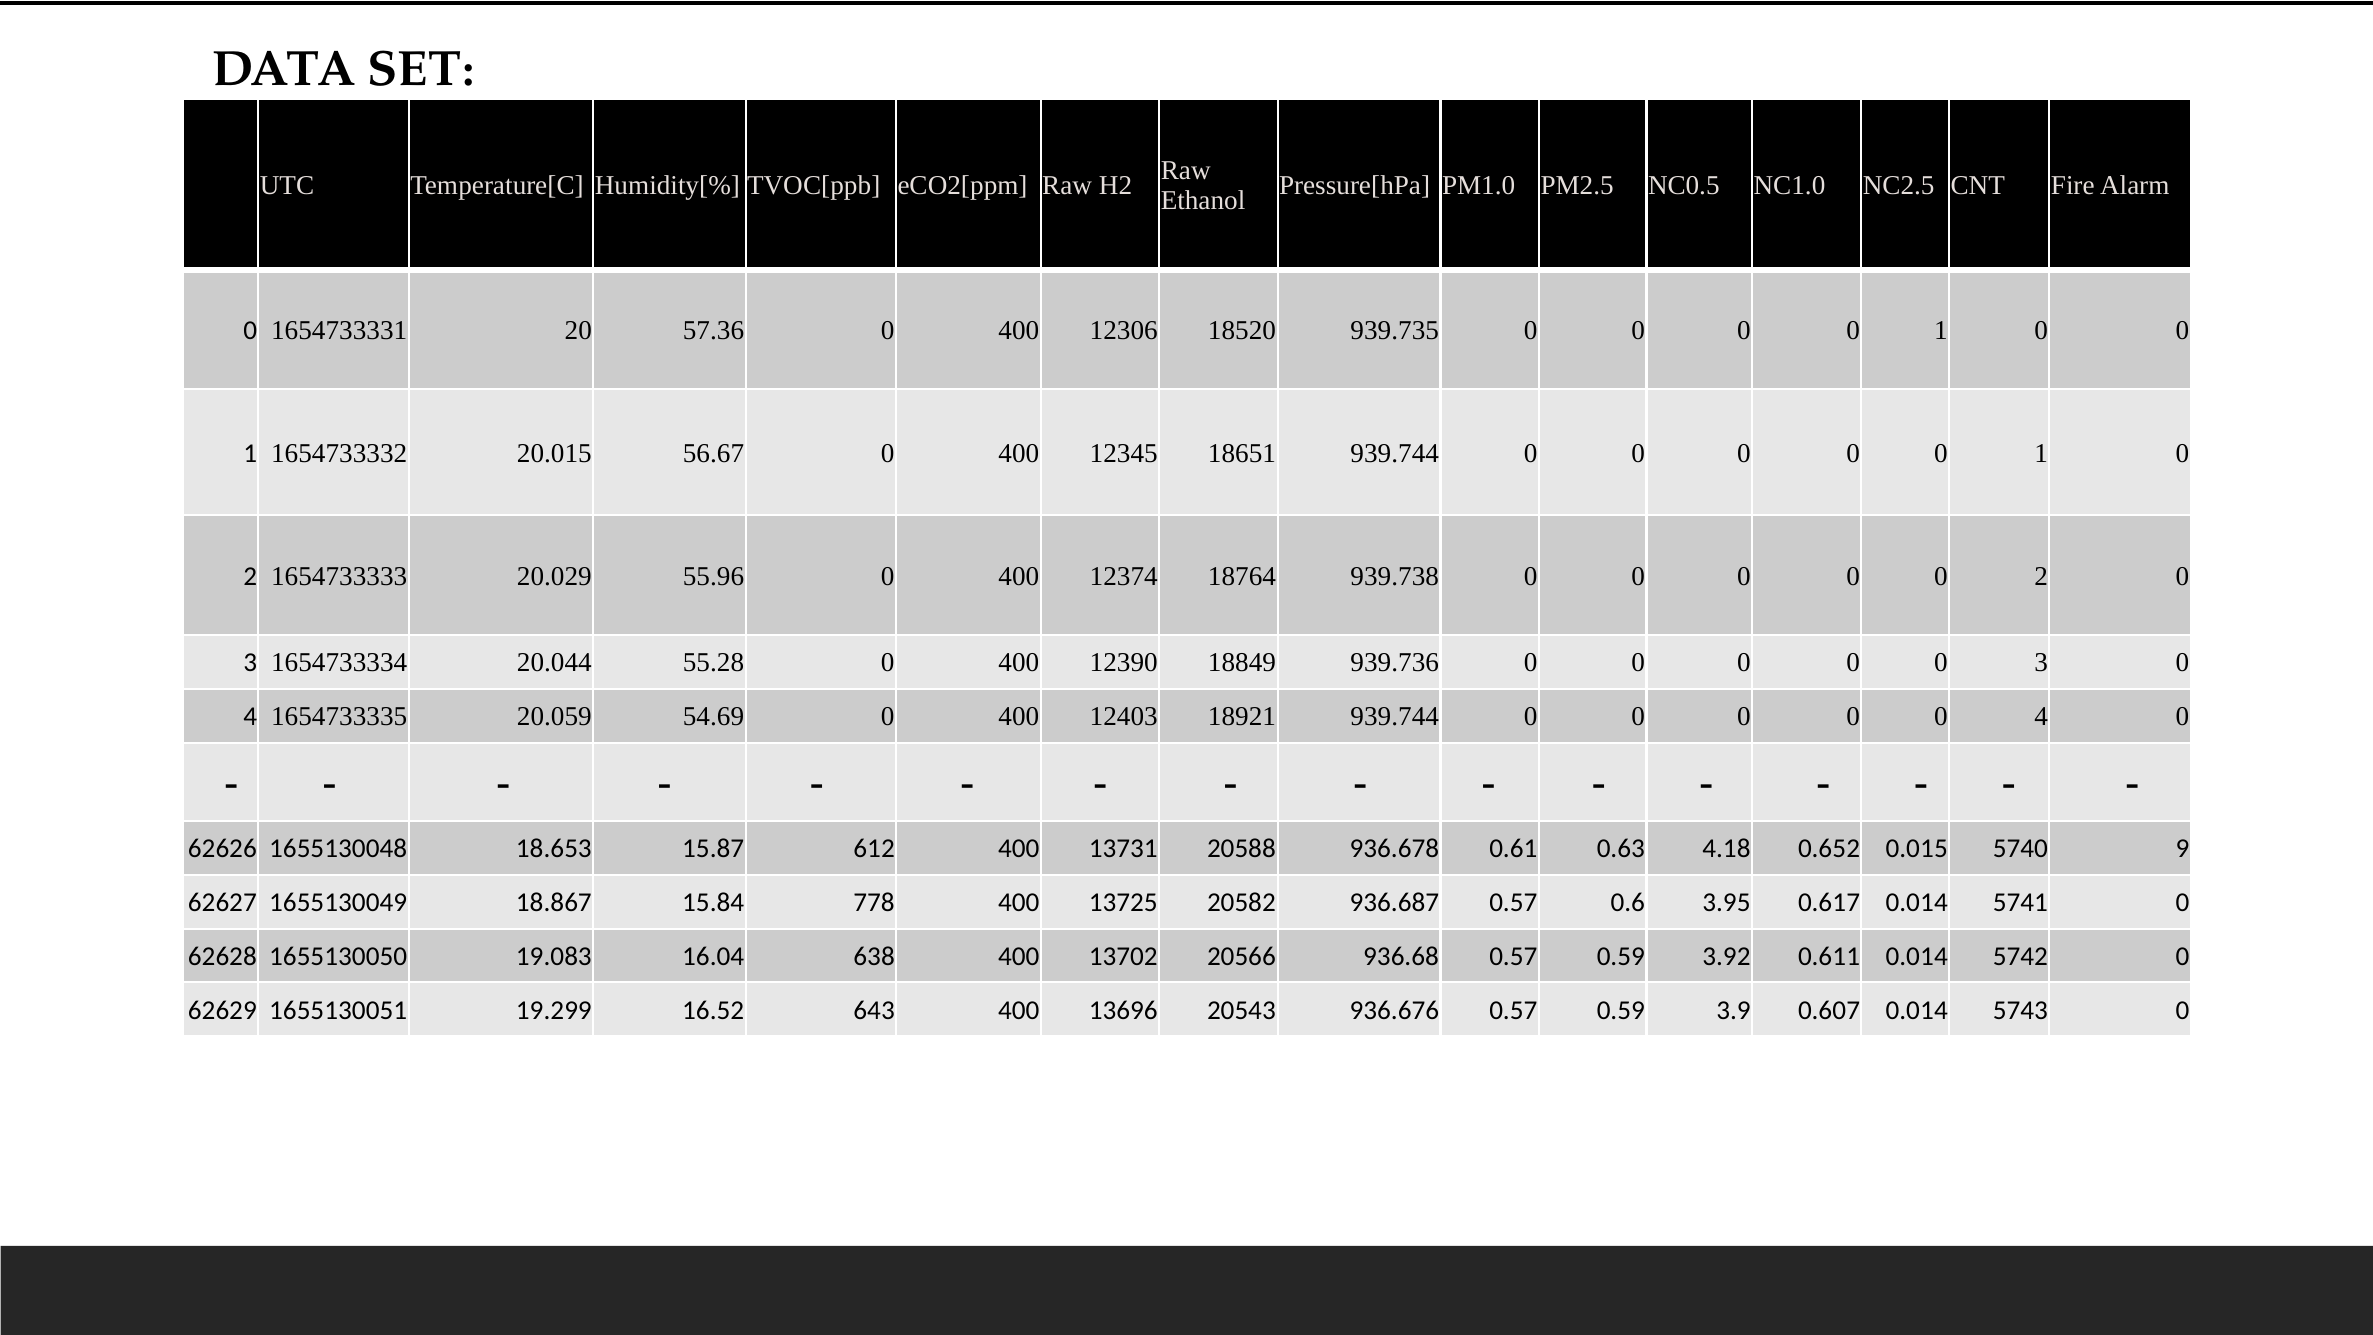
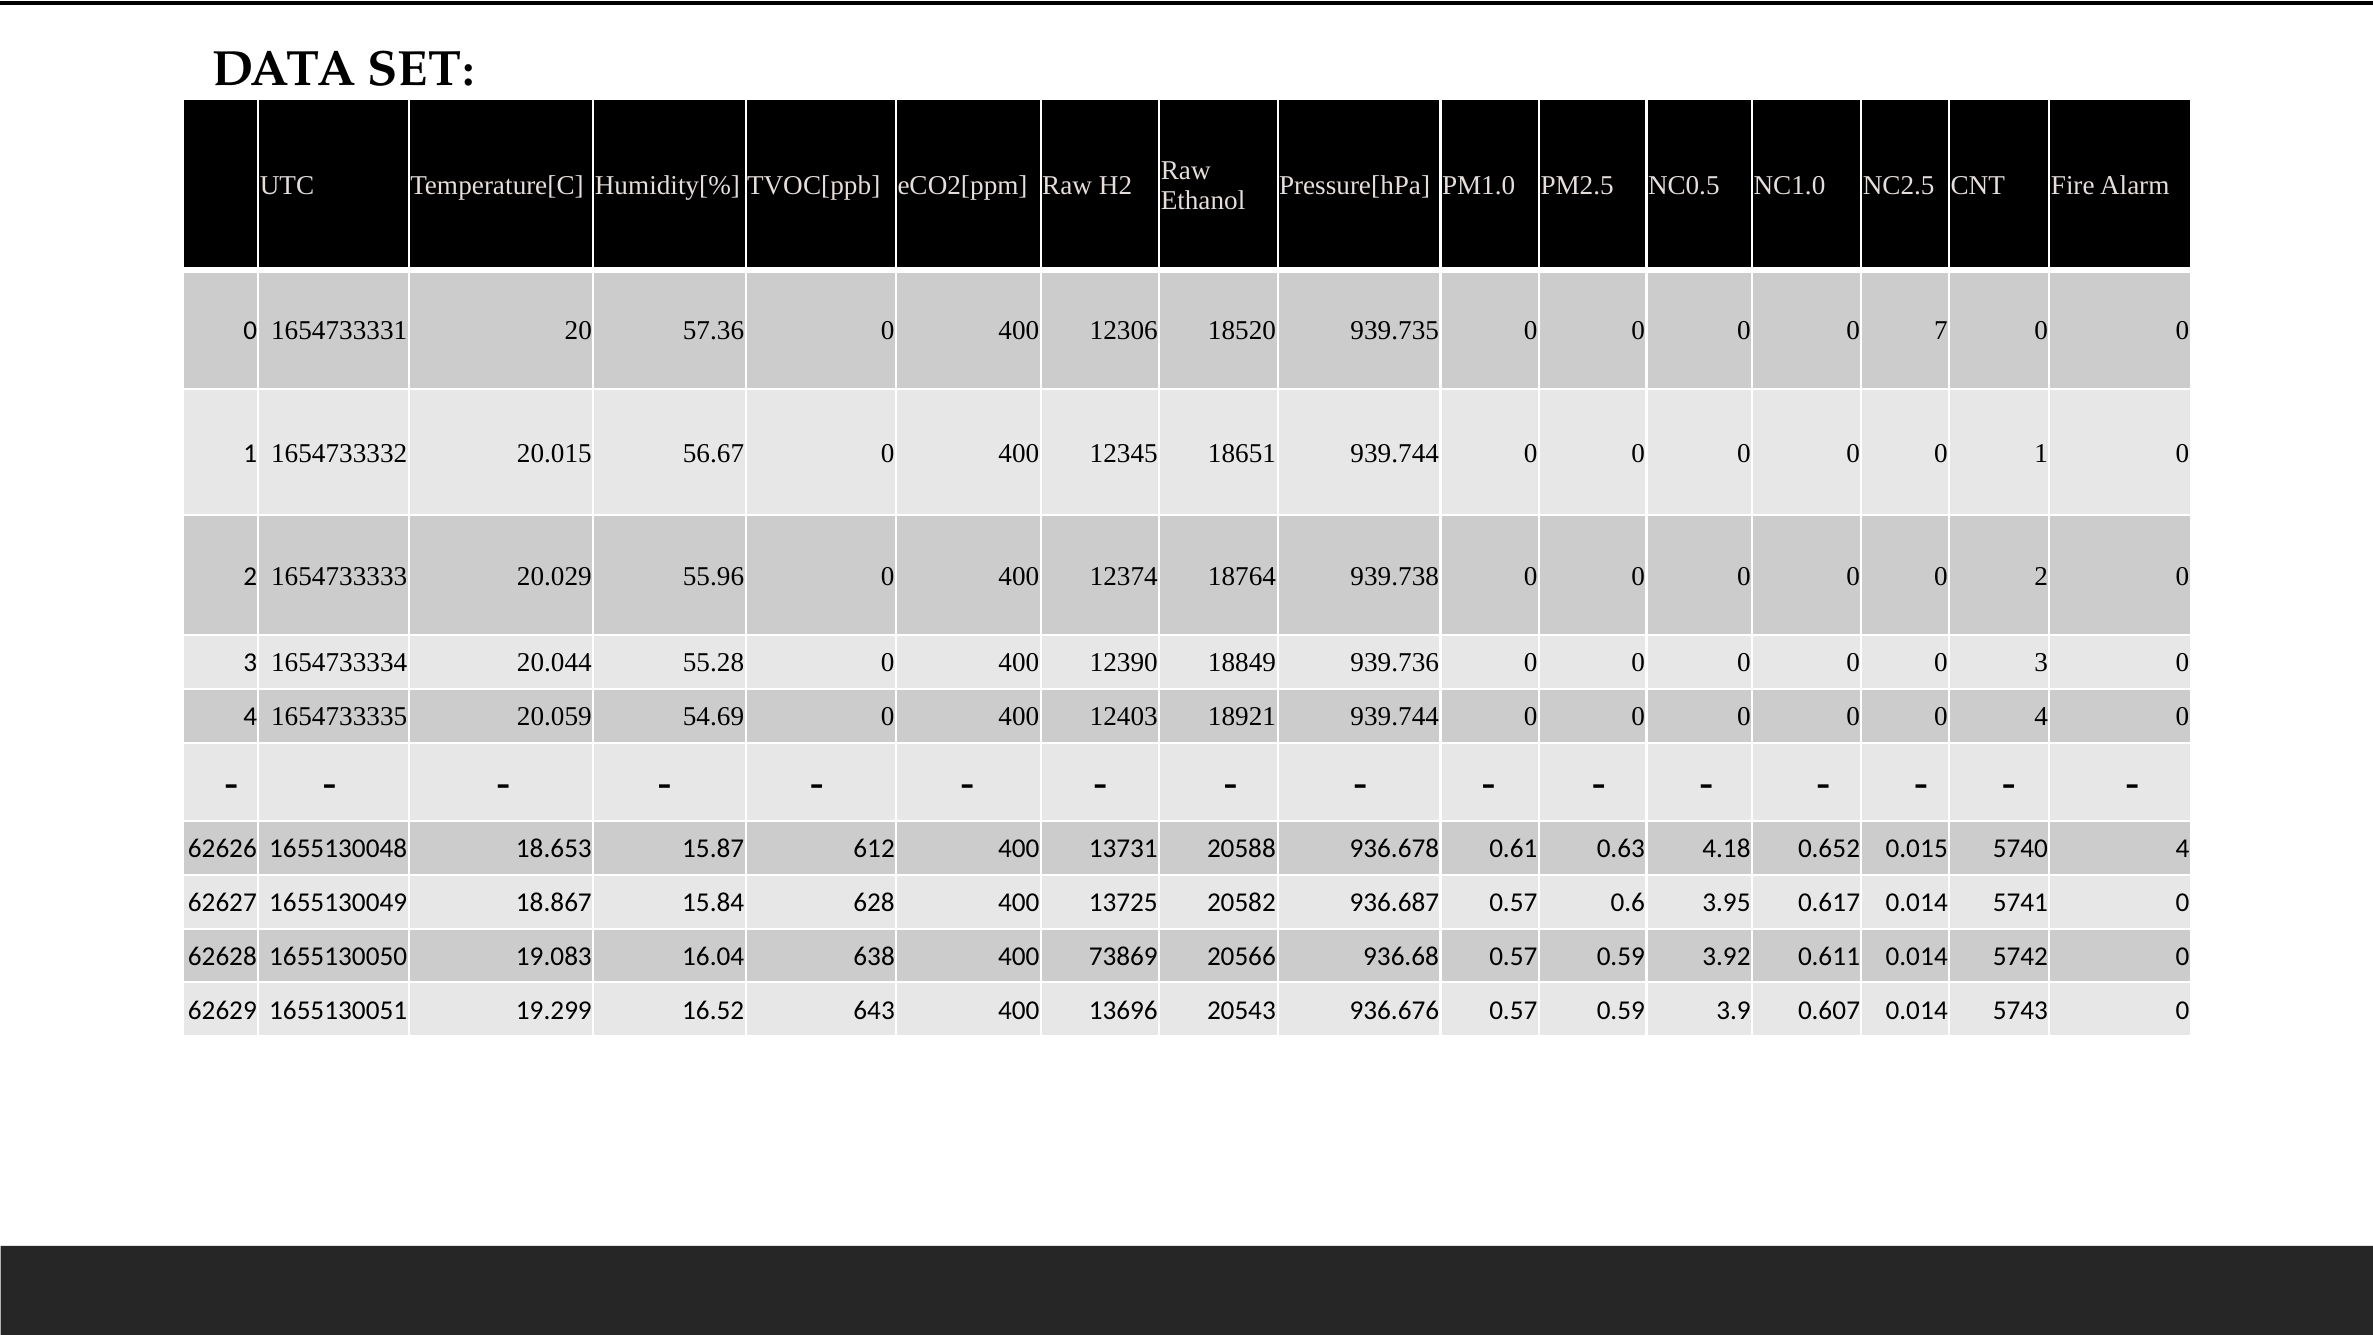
1 at (1941, 331): 1 -> 7
5740 9: 9 -> 4
778: 778 -> 628
13702: 13702 -> 73869
